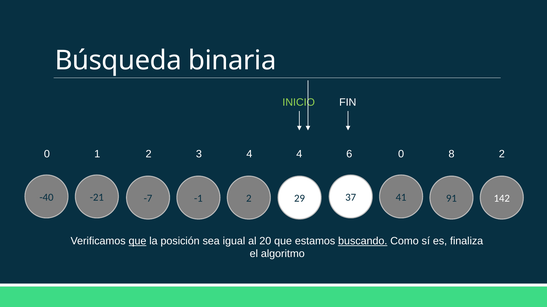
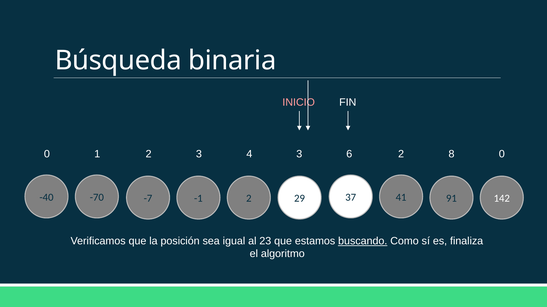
INICIO colour: light green -> pink
4 4: 4 -> 3
6 0: 0 -> 2
8 2: 2 -> 0
-21: -21 -> -70
que at (137, 242) underline: present -> none
20: 20 -> 23
